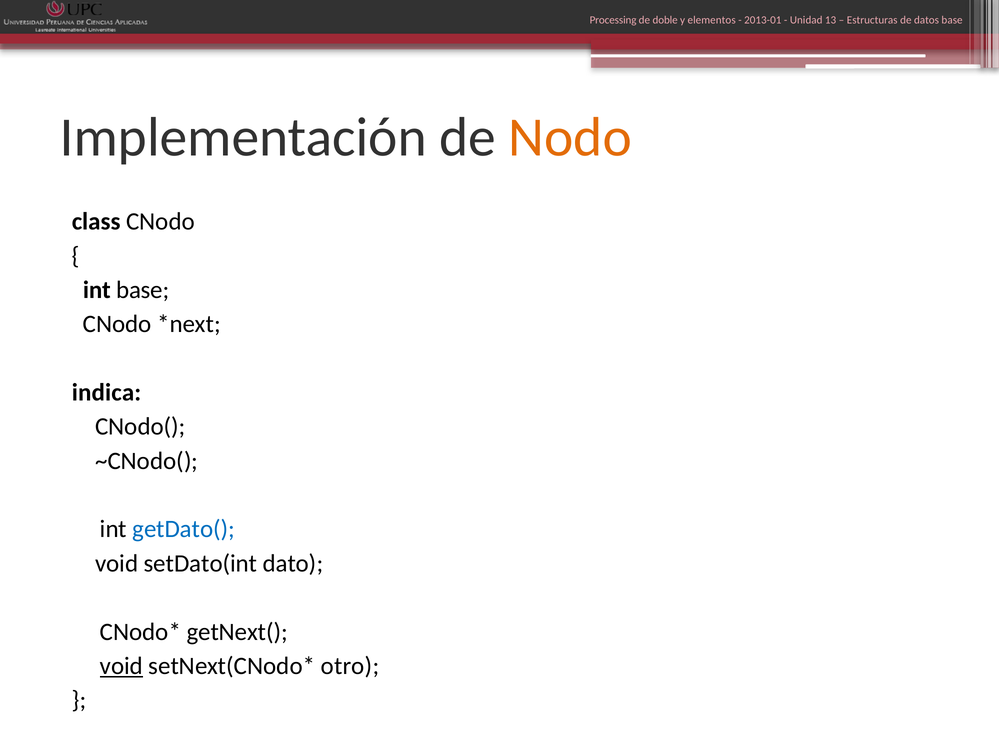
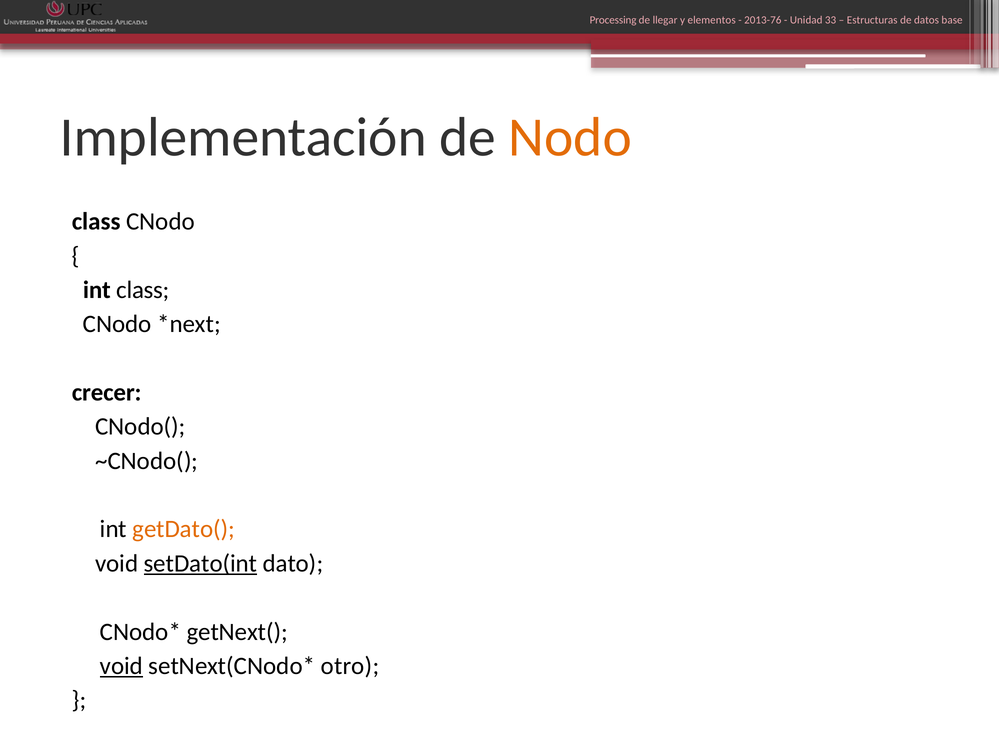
doble: doble -> llegar
2013-01: 2013-01 -> 2013-76
13: 13 -> 33
int base: base -> class
indica: indica -> crecer
getDato( colour: blue -> orange
setDato(int underline: none -> present
